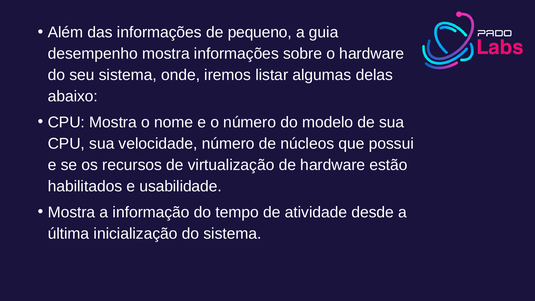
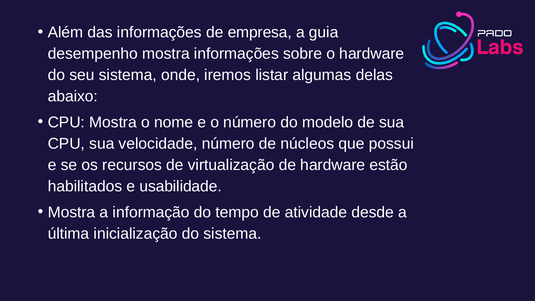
pequeno: pequeno -> empresa
